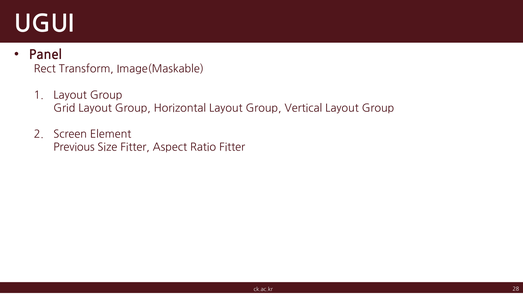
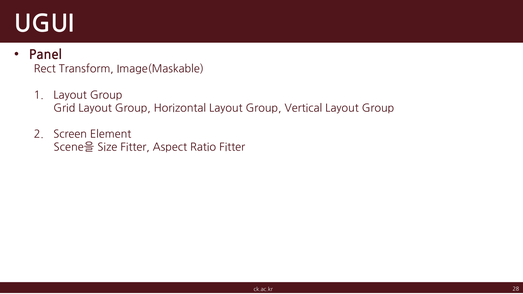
Previous: Previous -> Scene을
